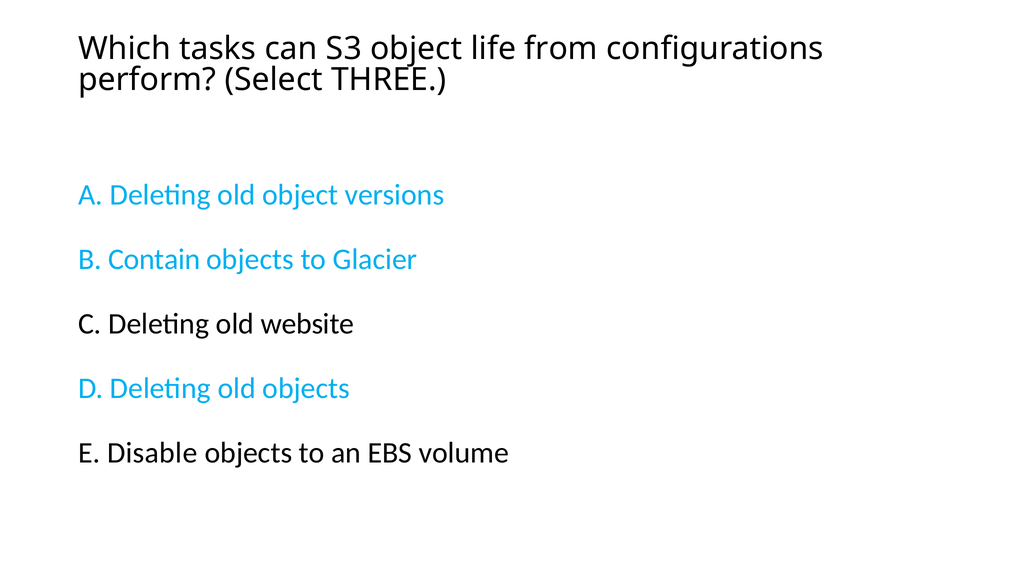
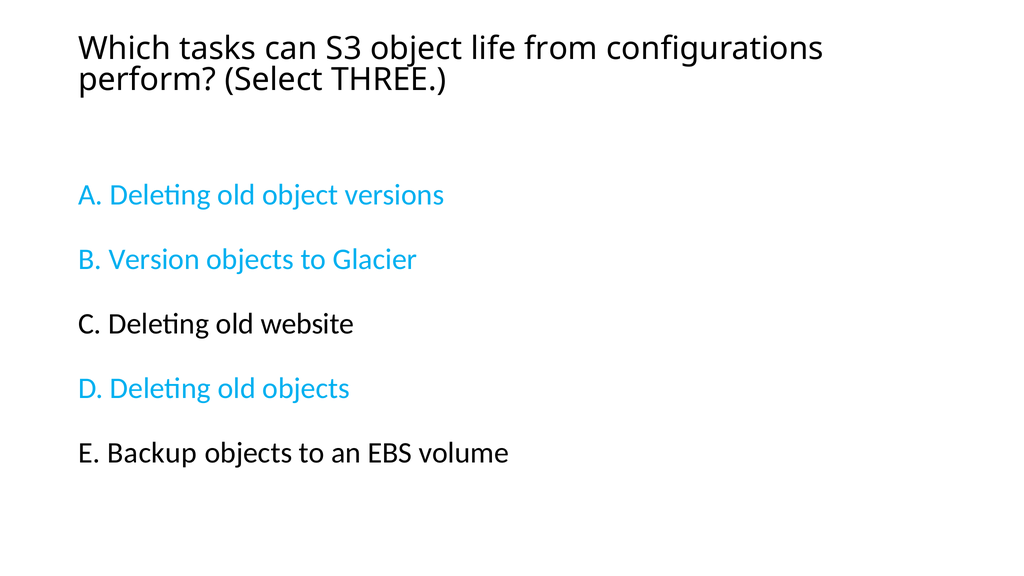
Contain: Contain -> Version
Disable: Disable -> Backup
